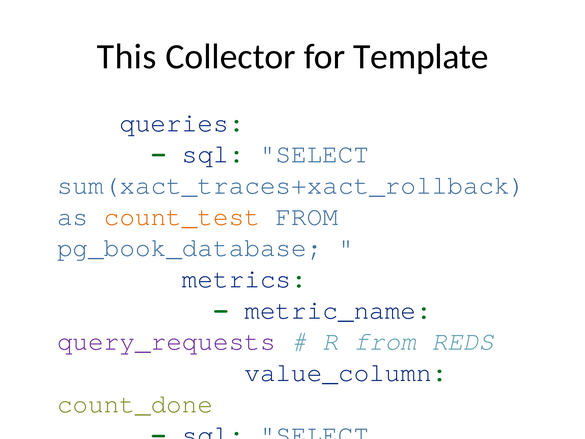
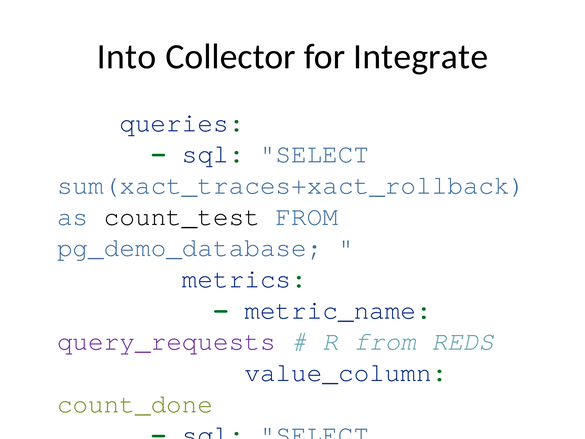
This: This -> Into
Template: Template -> Integrate
count_test at (182, 216) colour: orange -> black
pg_book_database: pg_book_database -> pg_demo_database
